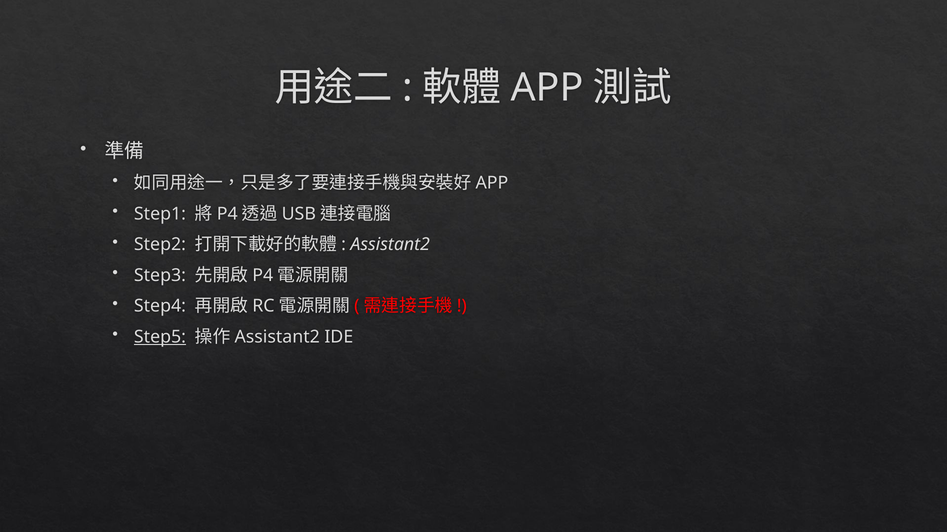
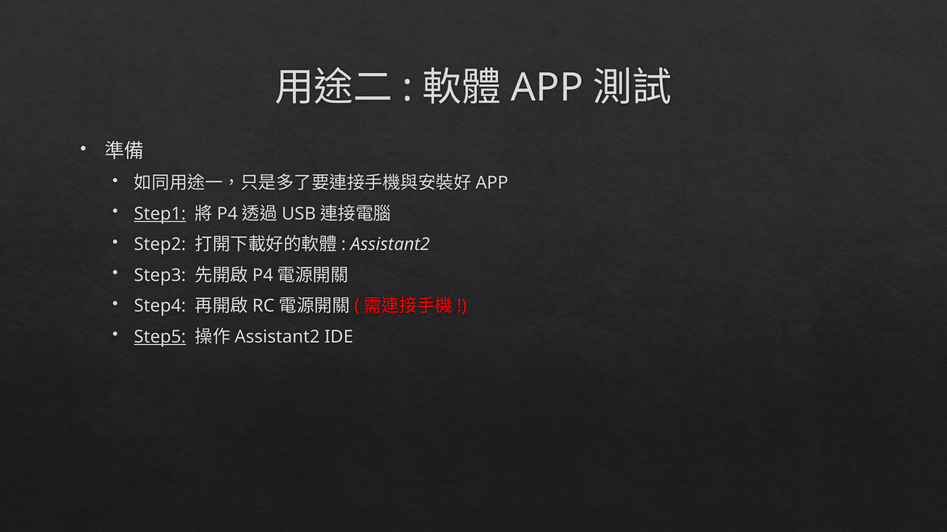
Step1 underline: none -> present
